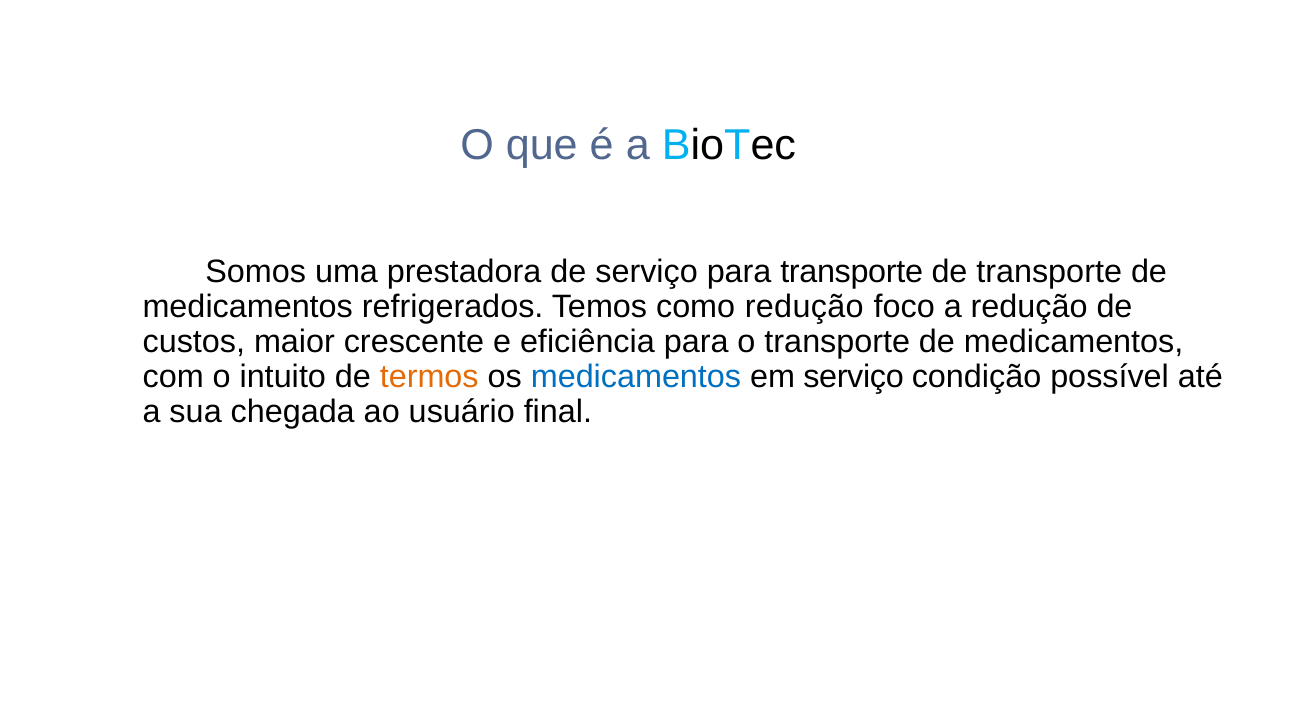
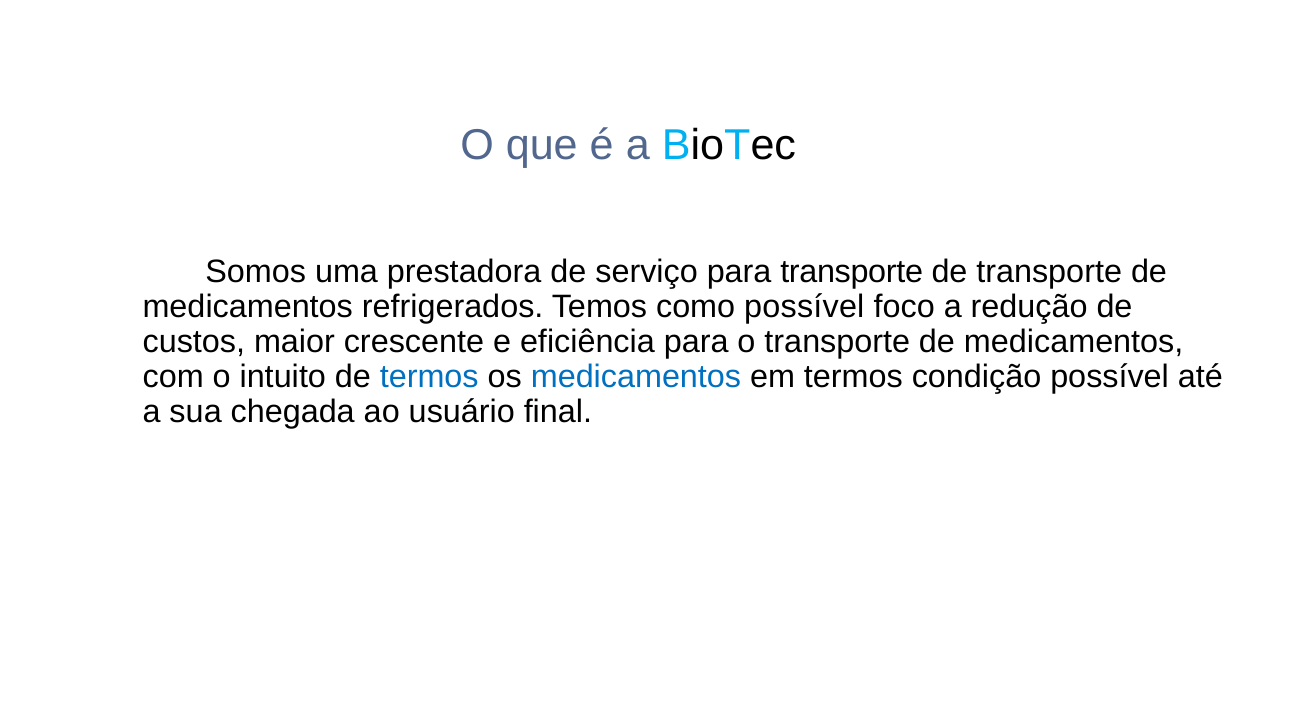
como redução: redução -> possível
termos at (429, 377) colour: orange -> blue
em serviço: serviço -> termos
